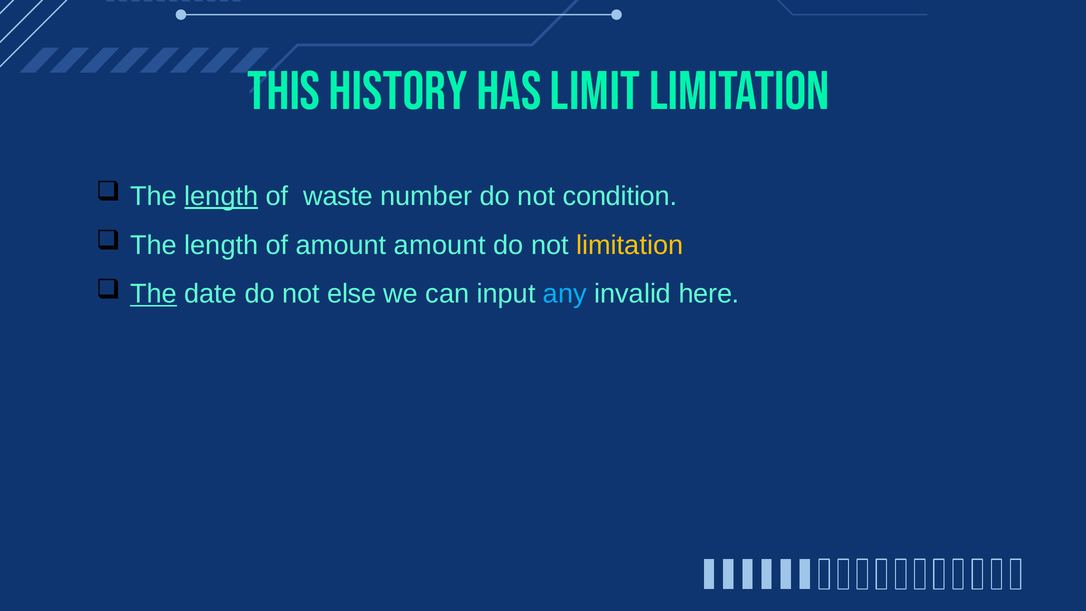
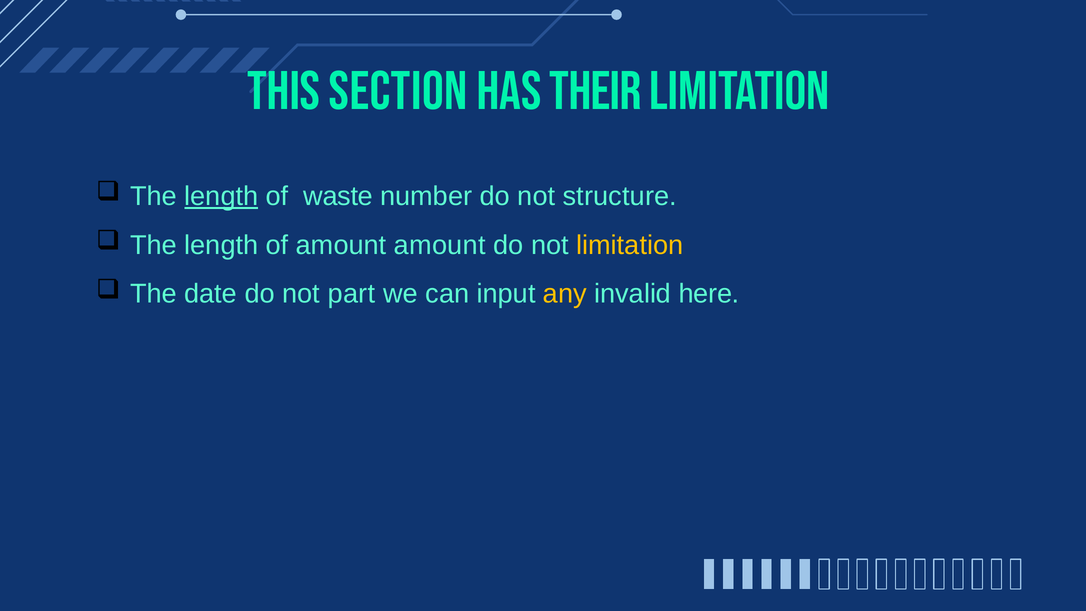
history: history -> section
limit: limit -> their
condition: condition -> structure
The at (153, 294) underline: present -> none
else: else -> part
any colour: light blue -> yellow
